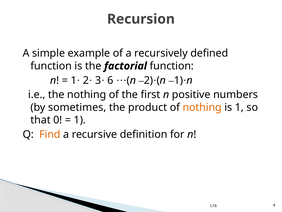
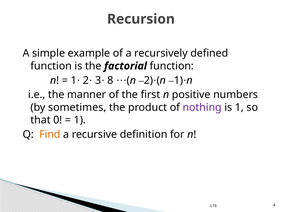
6: 6 -> 8
the nothing: nothing -> manner
nothing at (202, 107) colour: orange -> purple
